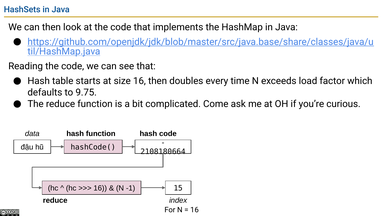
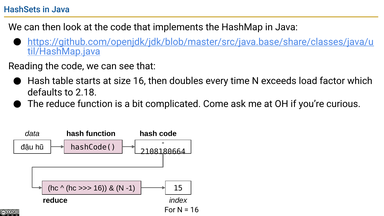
9.75: 9.75 -> 2.18
